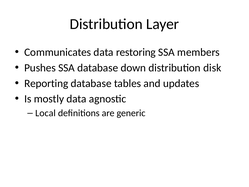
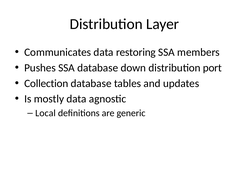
disk: disk -> port
Reporting: Reporting -> Collection
